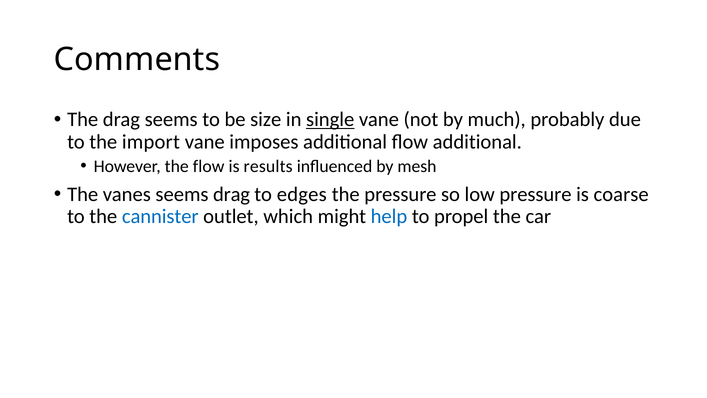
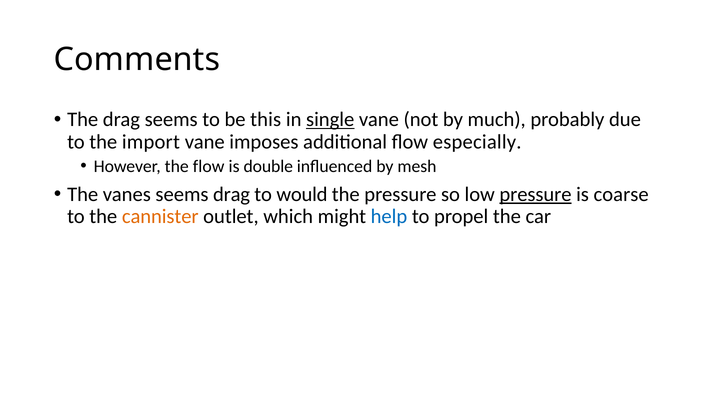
size: size -> this
flow additional: additional -> especially
results: results -> double
edges: edges -> would
pressure at (536, 194) underline: none -> present
cannister colour: blue -> orange
